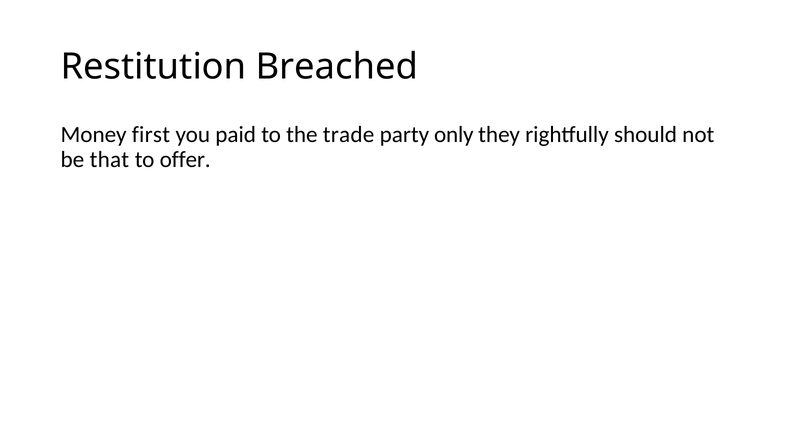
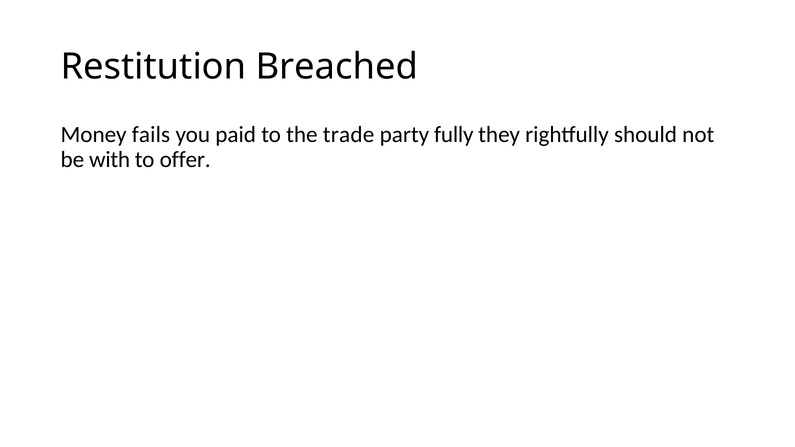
first: first -> fails
only: only -> fully
that: that -> with
